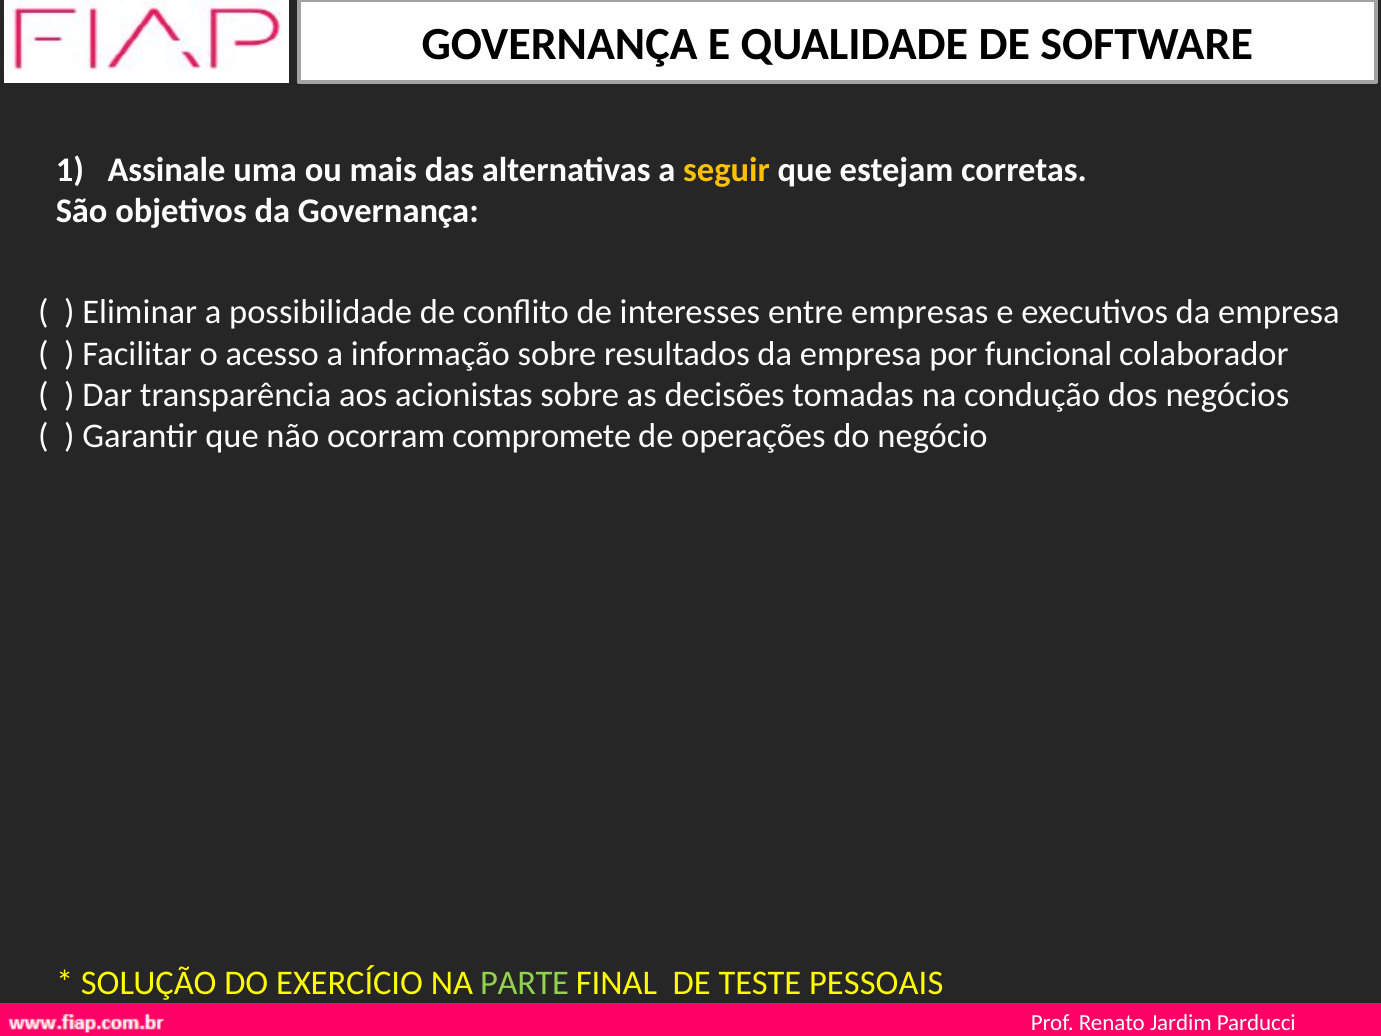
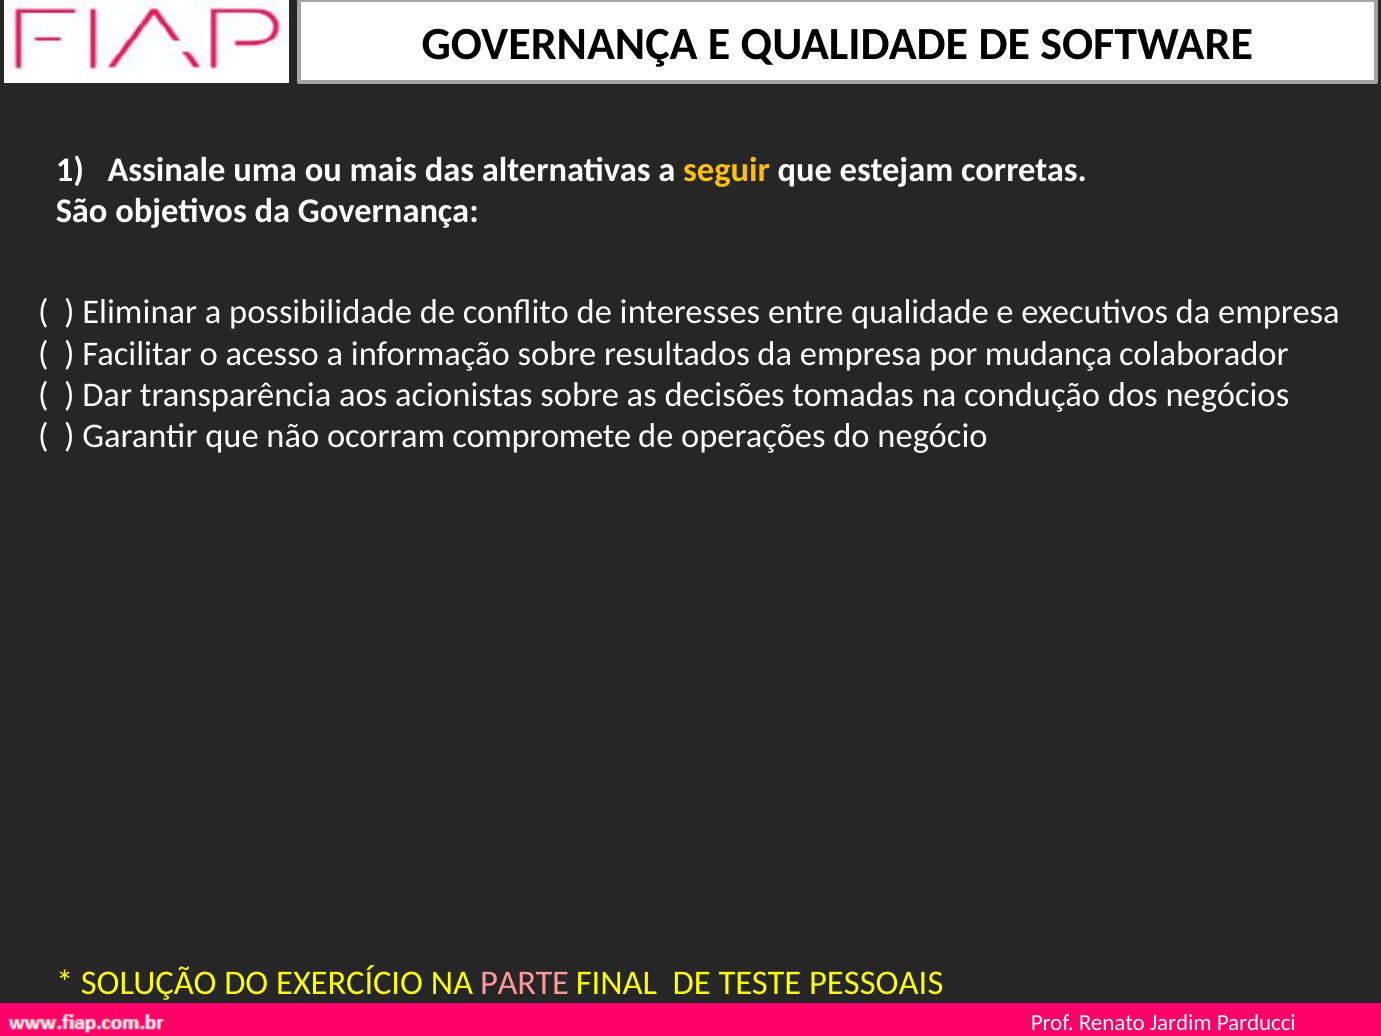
entre empresas: empresas -> qualidade
funcional: funcional -> mudança
PARTE colour: light green -> pink
